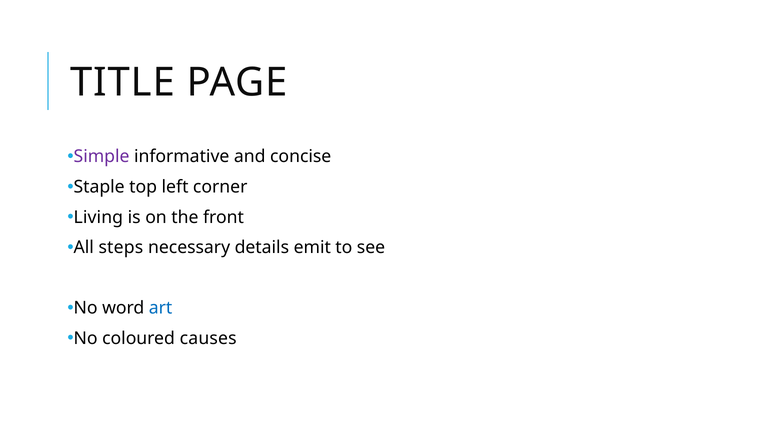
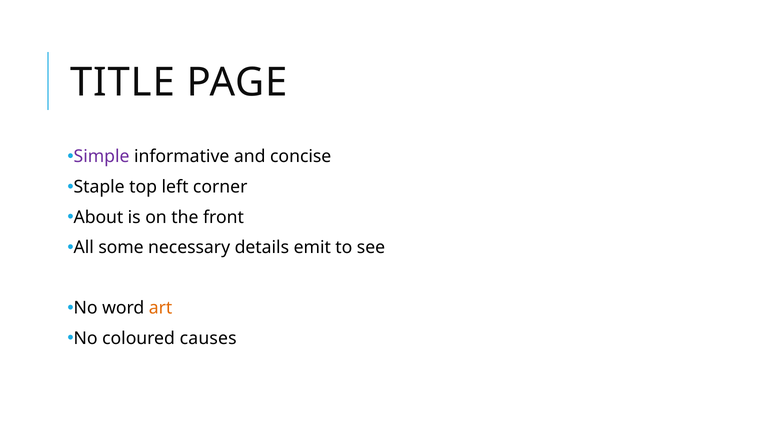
Living: Living -> About
steps: steps -> some
art colour: blue -> orange
